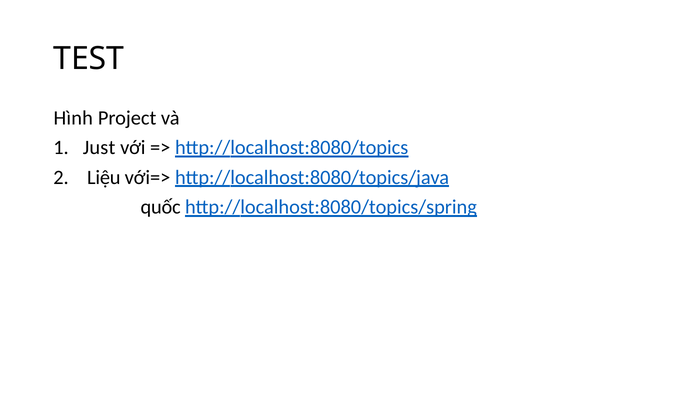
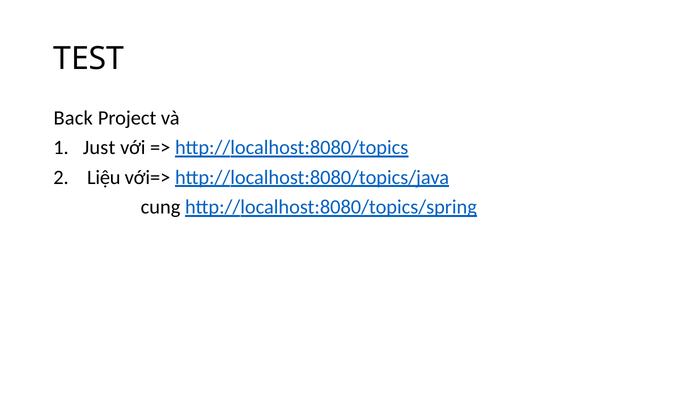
Hình: Hình -> Back
quốc: quốc -> cung
